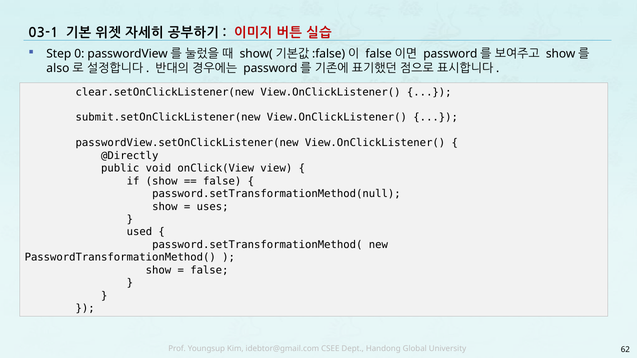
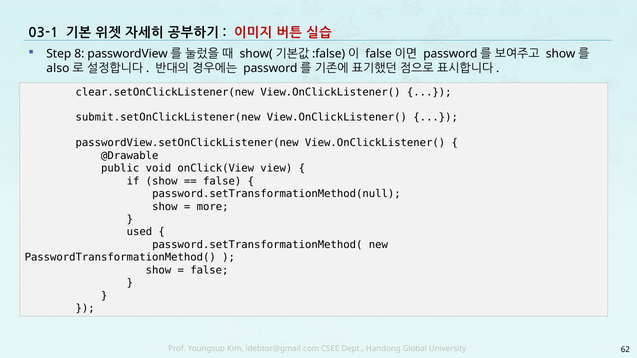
0: 0 -> 8
@Directly: @Directly -> @Drawable
uses: uses -> more
